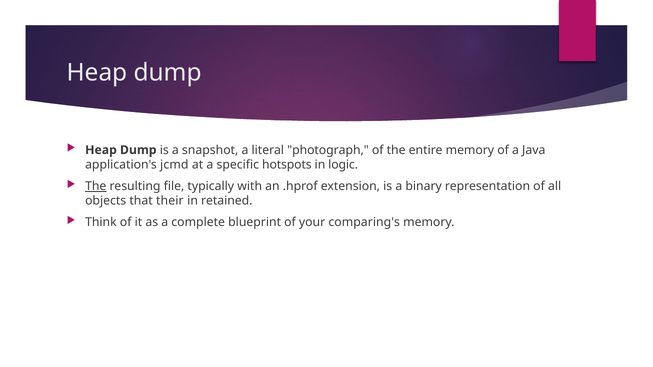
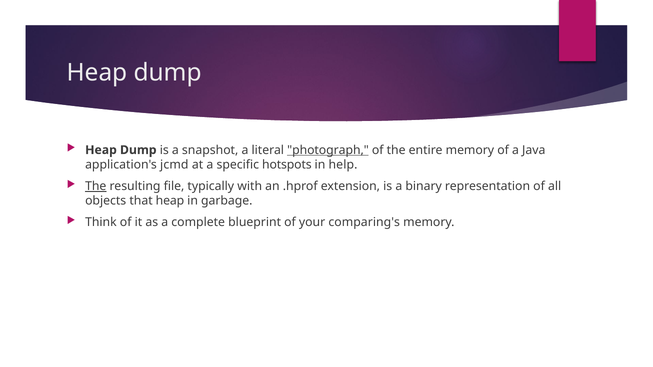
photograph underline: none -> present
logic: logic -> help
that their: their -> heap
retained: retained -> garbage
